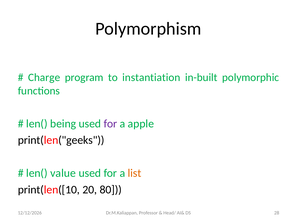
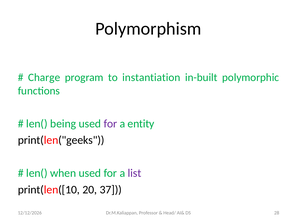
apple: apple -> entity
value: value -> when
list colour: orange -> purple
80: 80 -> 37
